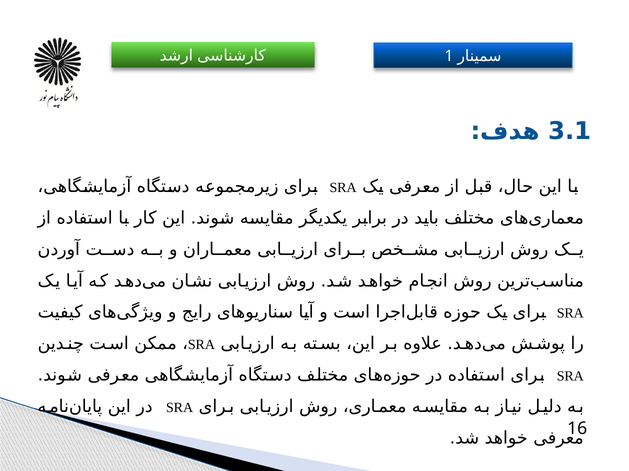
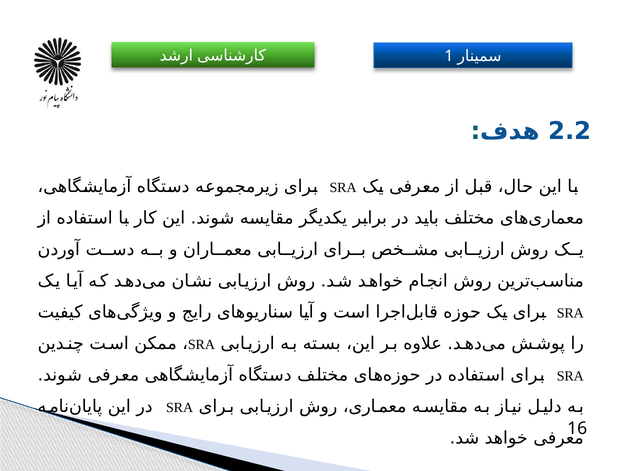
3.1: 3.1 -> 2.2
